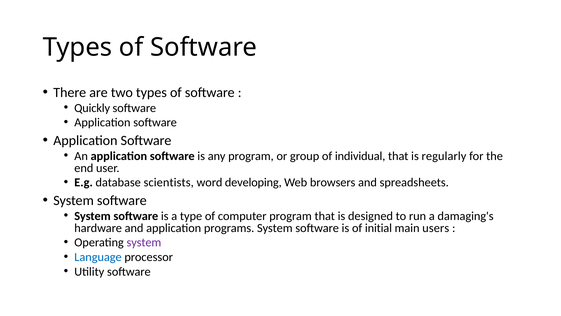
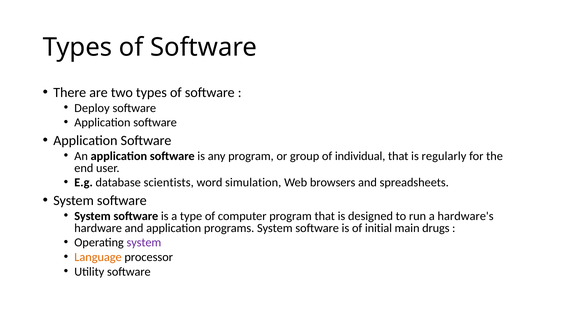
Quickly: Quickly -> Deploy
developing: developing -> simulation
damaging's: damaging's -> hardware's
users: users -> drugs
Language colour: blue -> orange
